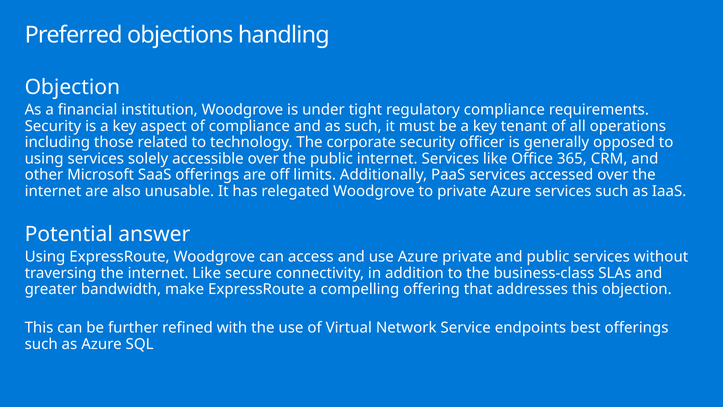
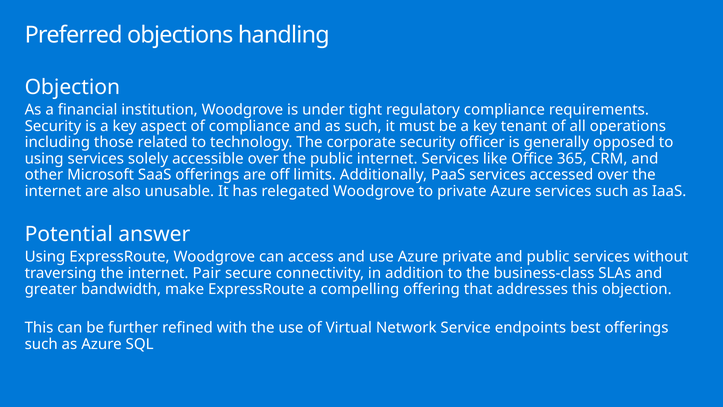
internet Like: Like -> Pair
